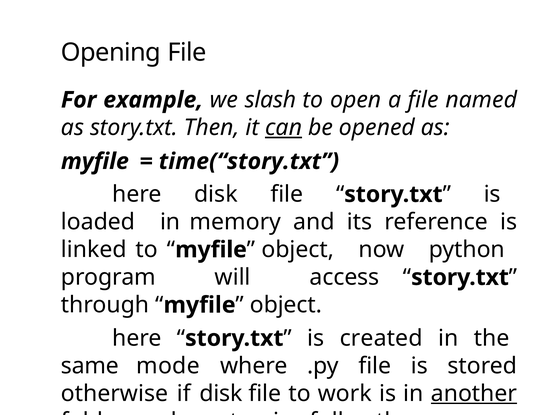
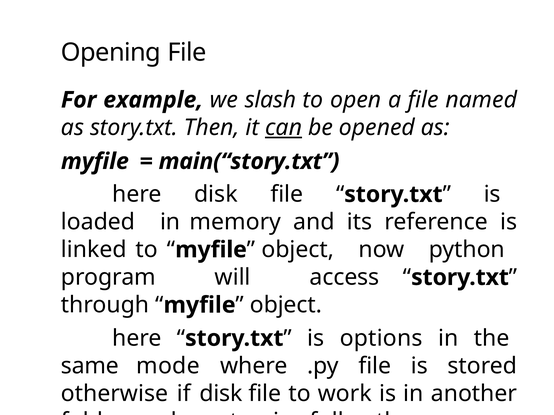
time(“story.txt: time(“story.txt -> main(“story.txt
created: created -> options
another underline: present -> none
